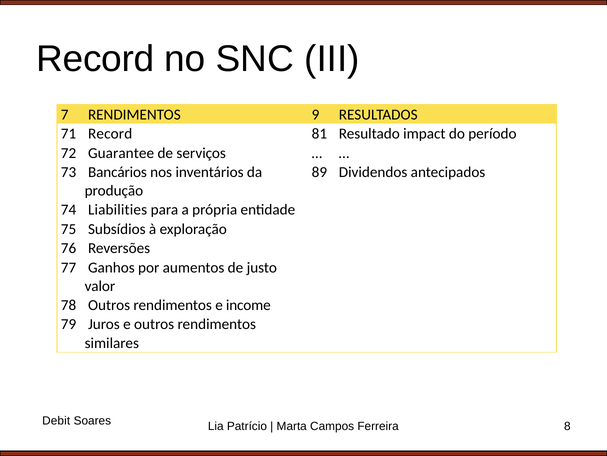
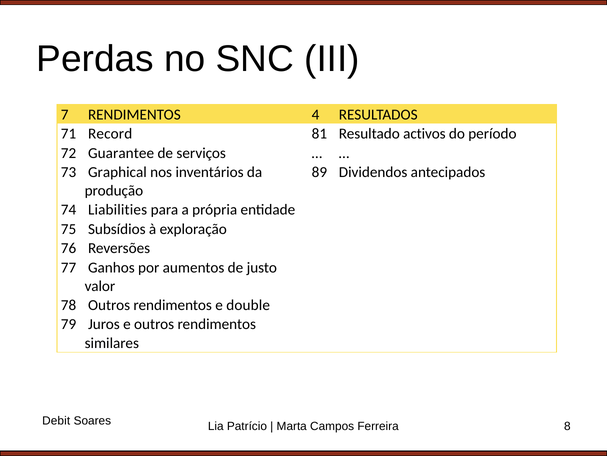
Record at (95, 59): Record -> Perdas
9: 9 -> 4
impact: impact -> activos
Bancários: Bancários -> Graphical
income: income -> double
